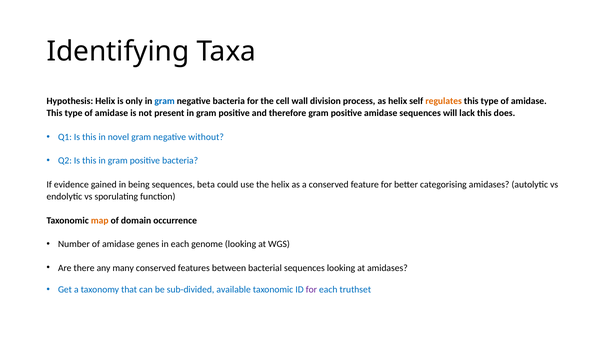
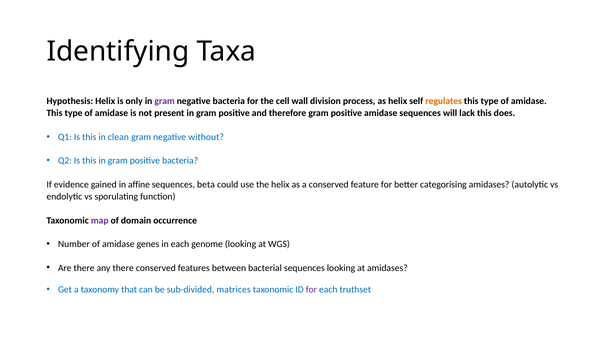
gram at (165, 101) colour: blue -> purple
novel: novel -> clean
being: being -> affine
map colour: orange -> purple
any many: many -> there
available: available -> matrices
